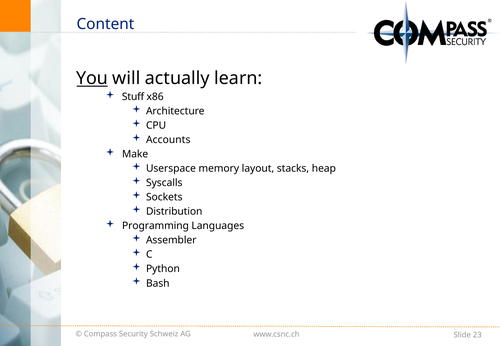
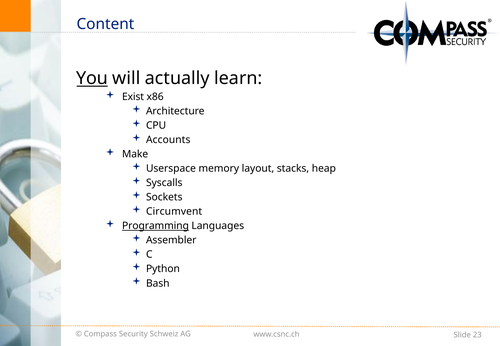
Stuff: Stuff -> Exist
Distribution: Distribution -> Circumvent
Programming underline: none -> present
